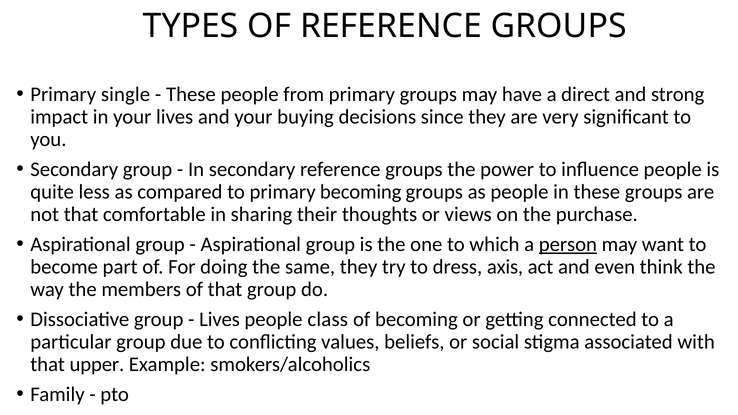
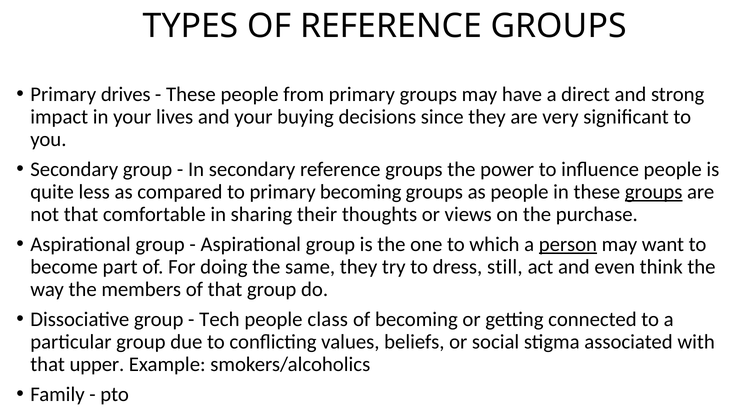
single: single -> drives
groups at (654, 192) underline: none -> present
axis: axis -> still
Lives at (220, 319): Lives -> Tech
